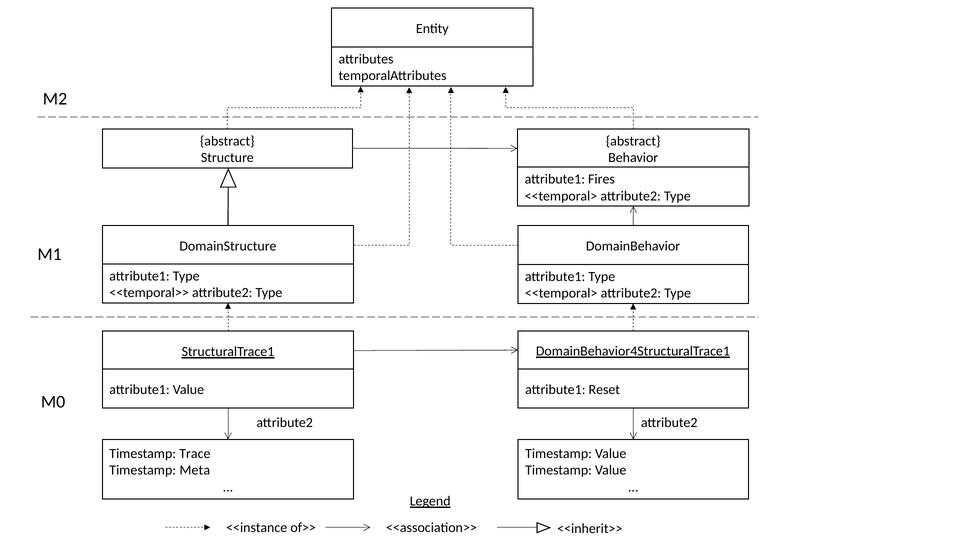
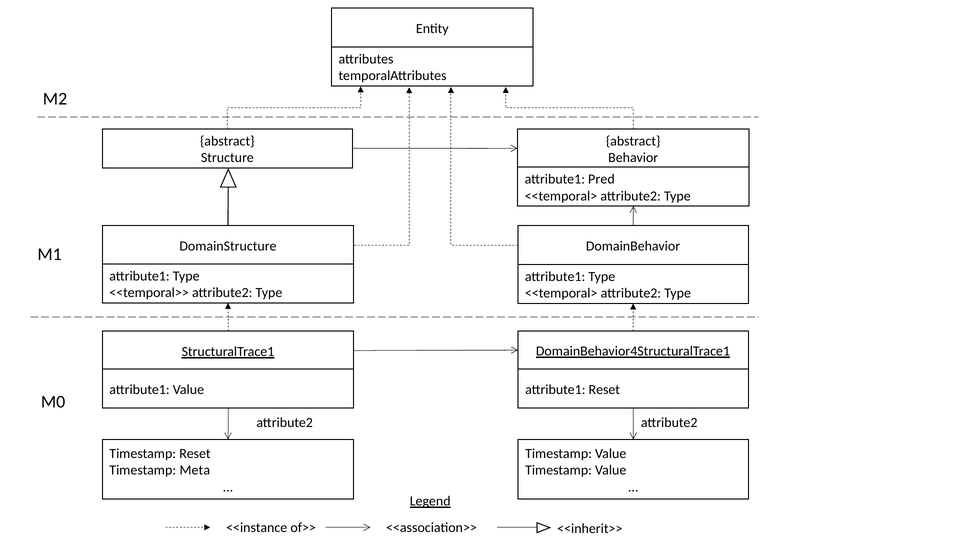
Fires: Fires -> Pred
Timestamp Trace: Trace -> Reset
